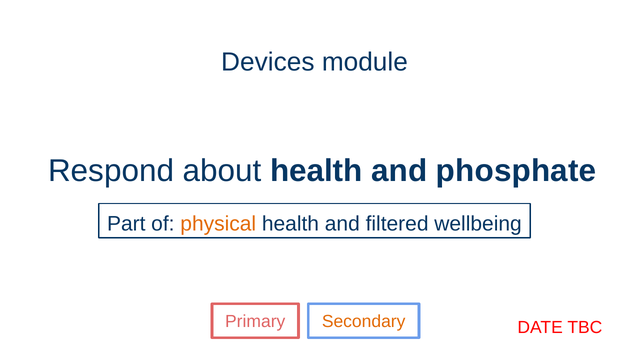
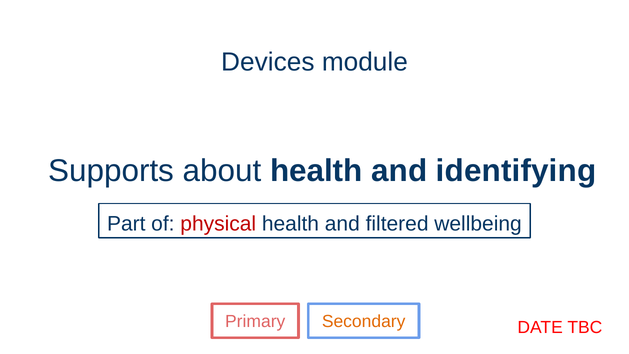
Respond: Respond -> Supports
phosphate: phosphate -> identifying
physical colour: orange -> red
